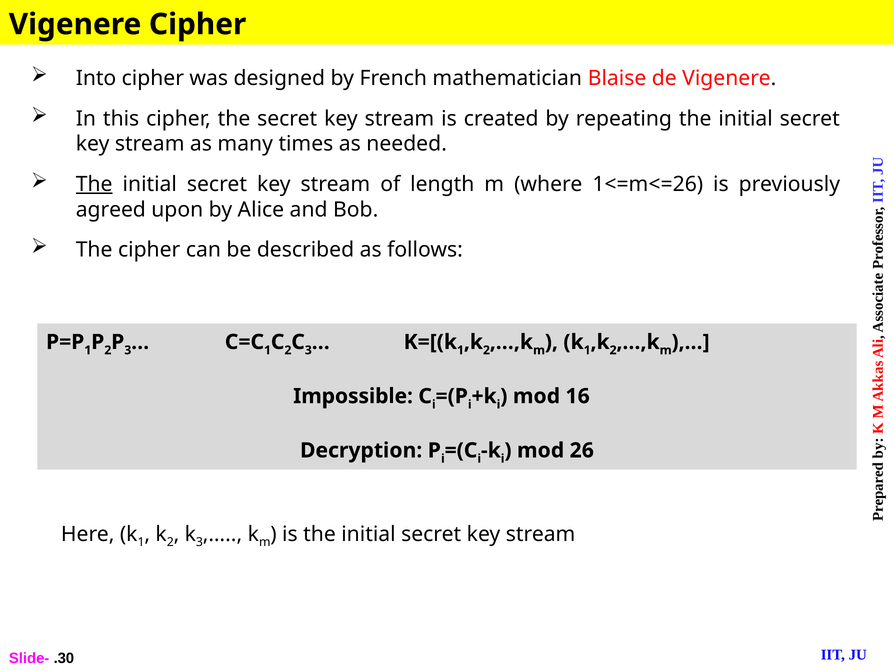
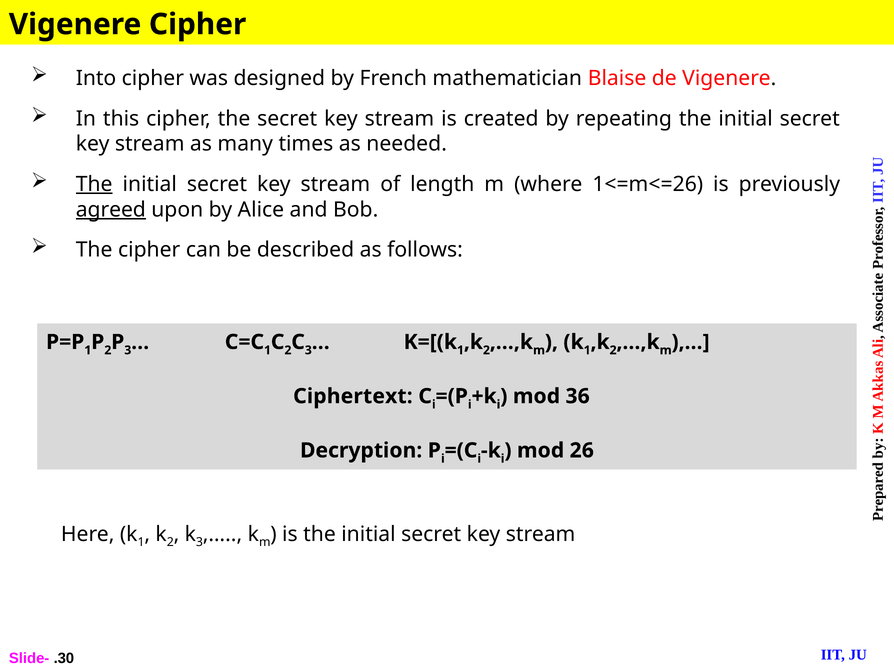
agreed underline: none -> present
Impossible: Impossible -> Ciphertext
16: 16 -> 36
